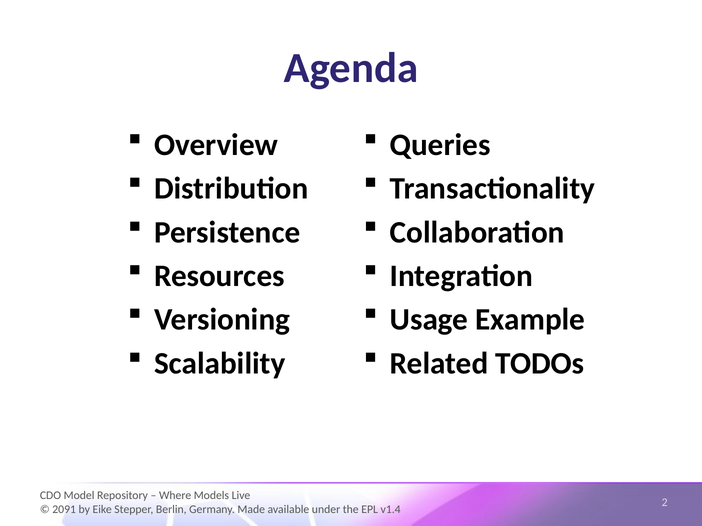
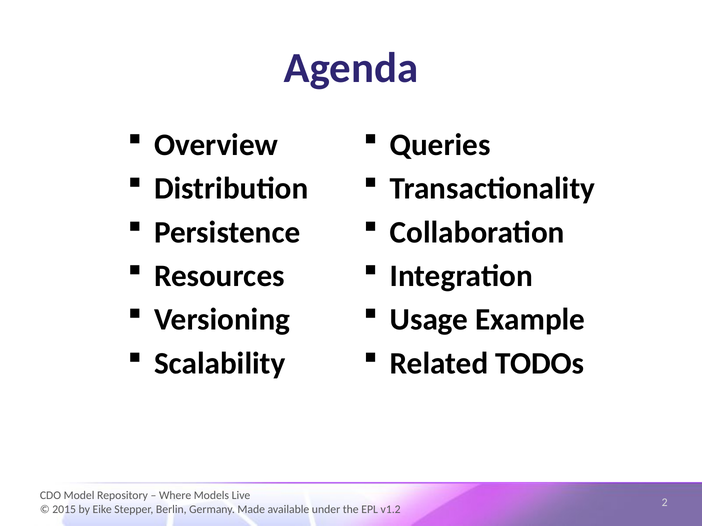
2091: 2091 -> 2015
v1.4: v1.4 -> v1.2
